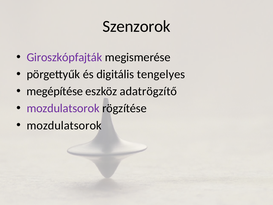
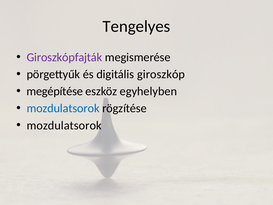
Szenzorok: Szenzorok -> Tengelyes
tengelyes: tengelyes -> giroszkóp
adatrögzítő: adatrögzítő -> egyhelyben
mozdulatsorok at (63, 108) colour: purple -> blue
